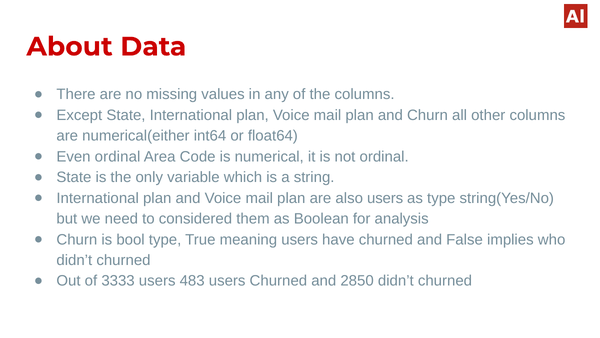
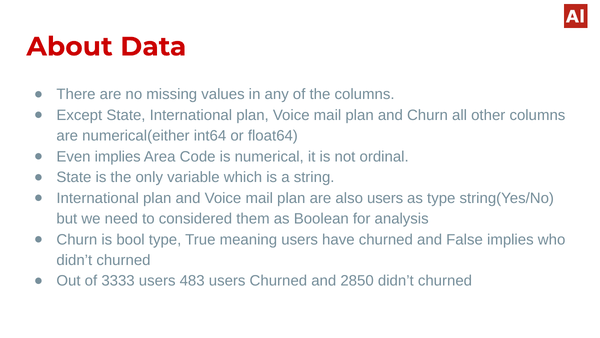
Even ordinal: ordinal -> implies
